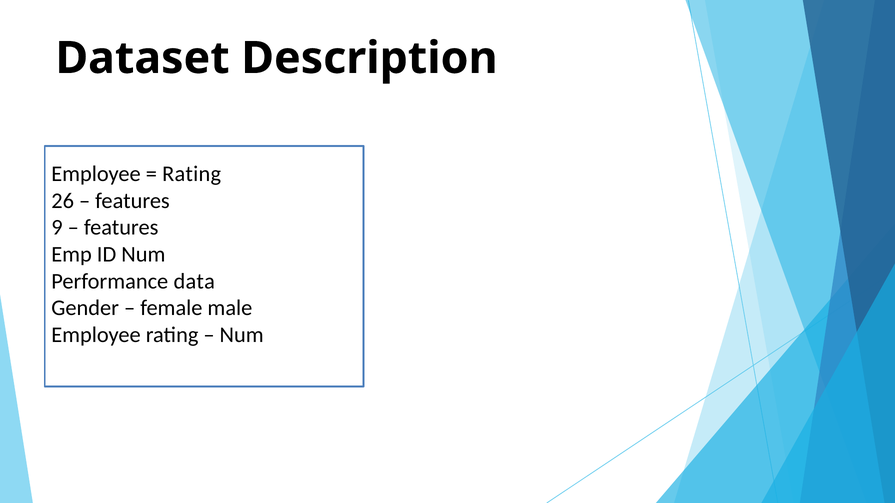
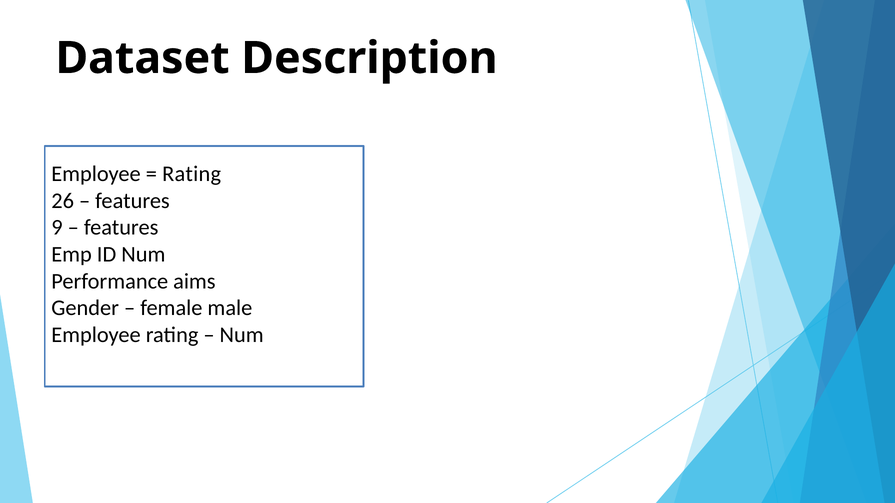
data: data -> aims
